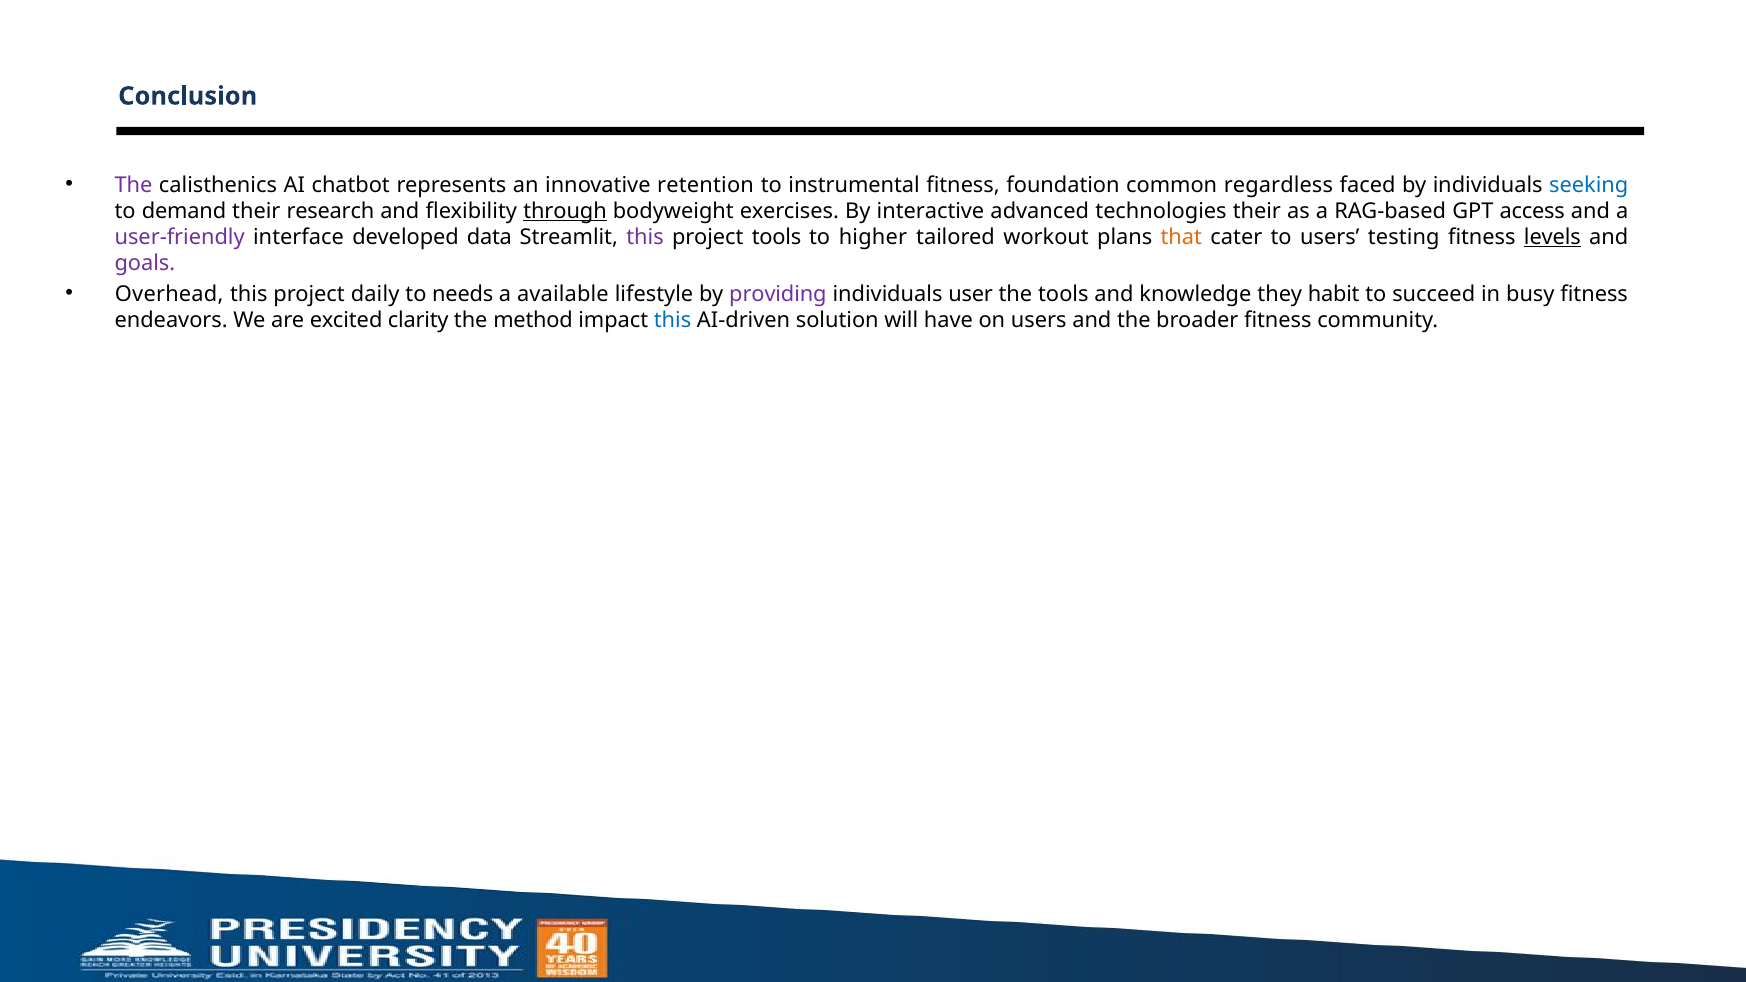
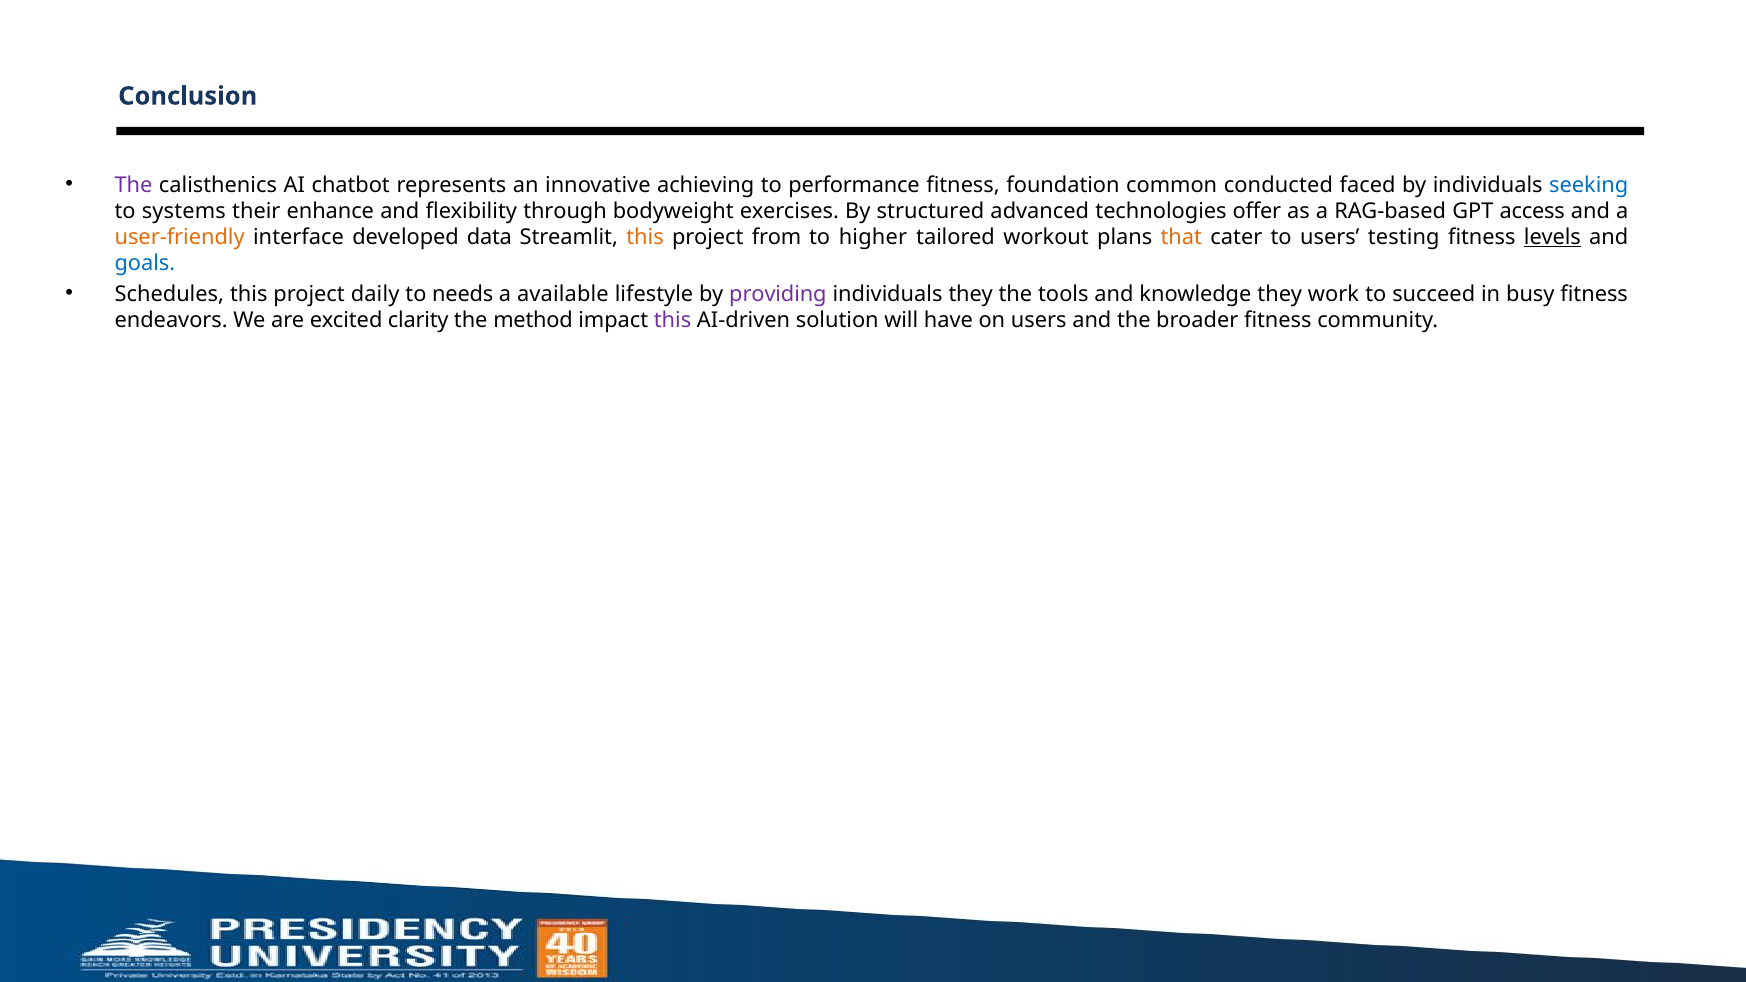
retention: retention -> achieving
instrumental: instrumental -> performance
regardless: regardless -> conducted
demand: demand -> systems
research: research -> enhance
through underline: present -> none
interactive: interactive -> structured
technologies their: their -> offer
user-friendly colour: purple -> orange
this at (645, 237) colour: purple -> orange
project tools: tools -> from
goals colour: purple -> blue
Overhead: Overhead -> Schedules
individuals user: user -> they
habit: habit -> work
this at (673, 320) colour: blue -> purple
